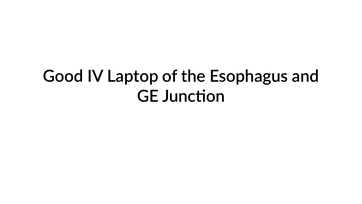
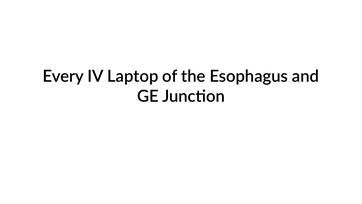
Good: Good -> Every
